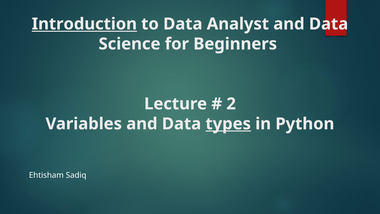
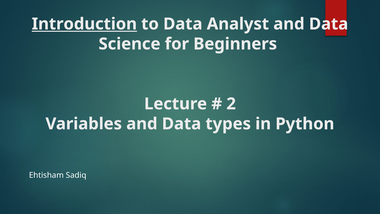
types underline: present -> none
